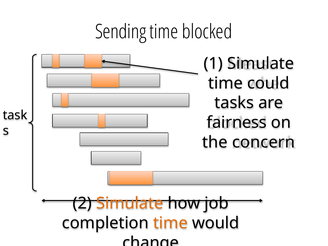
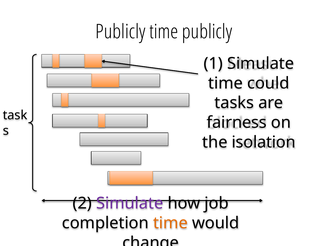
Sending at (121, 32): Sending -> Publicly
time blocked: blocked -> publicly
concern: concern -> isolation
Simulate at (130, 203) colour: orange -> purple
